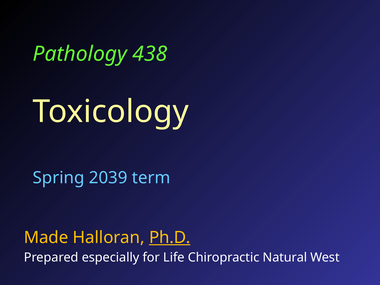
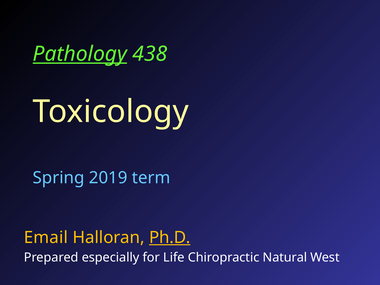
Pathology underline: none -> present
2039: 2039 -> 2019
Made: Made -> Email
